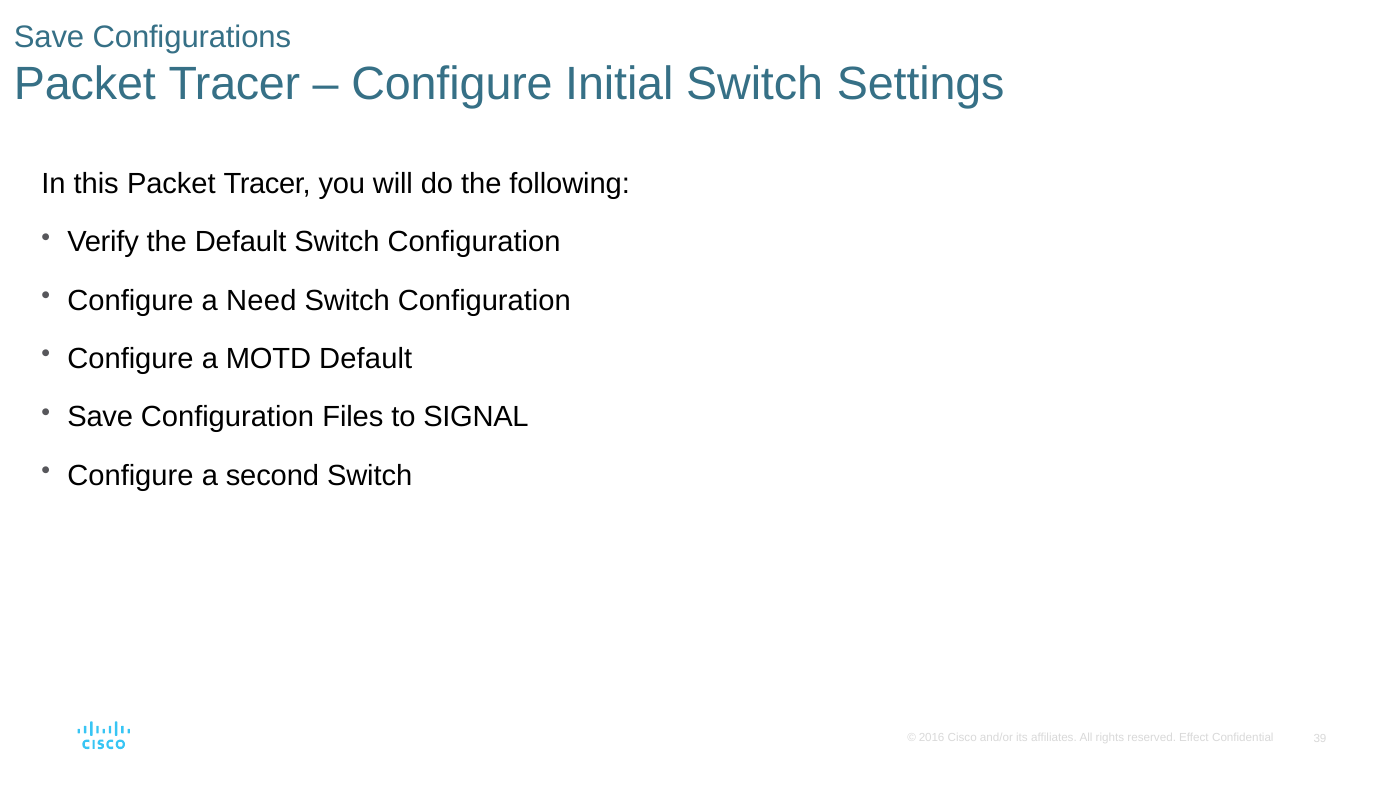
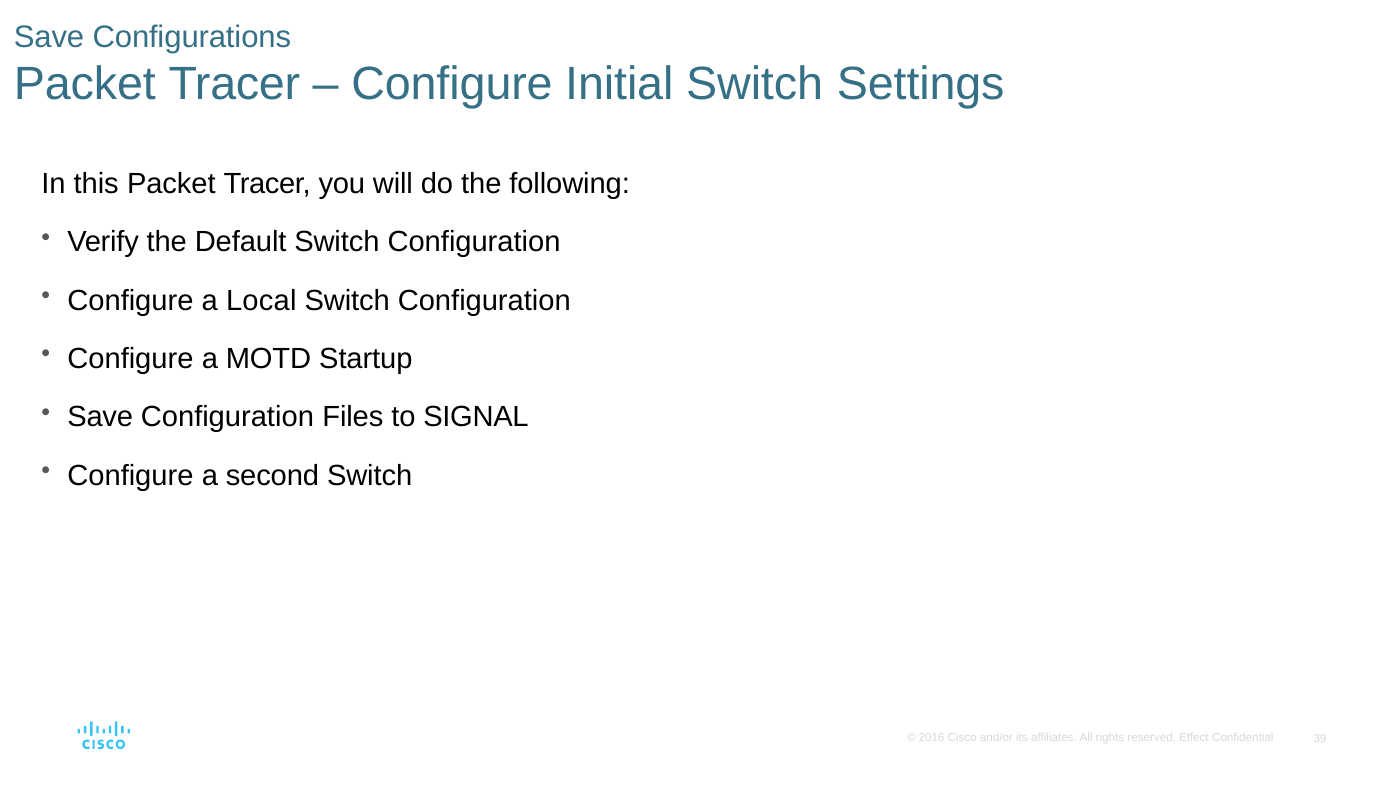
Need: Need -> Local
MOTD Default: Default -> Startup
